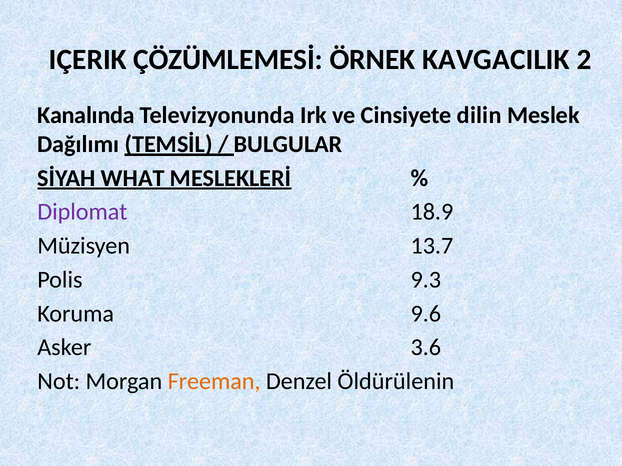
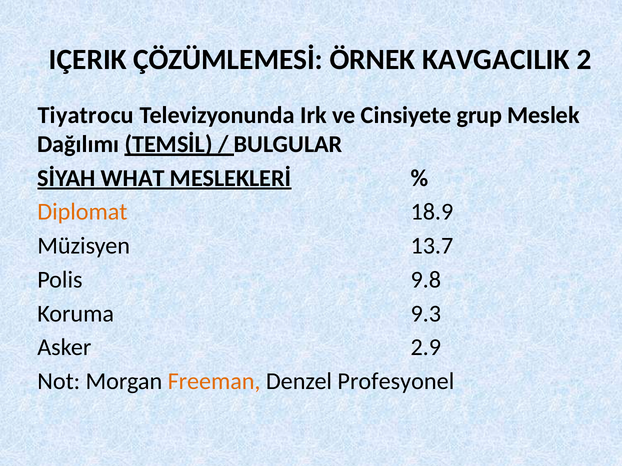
Kanalında: Kanalında -> Tiyatrocu
dilin: dilin -> grup
Diplomat colour: purple -> orange
9.3: 9.3 -> 9.8
9.6: 9.6 -> 9.3
3.6: 3.6 -> 2.9
Öldürülenin: Öldürülenin -> Profesyonel
